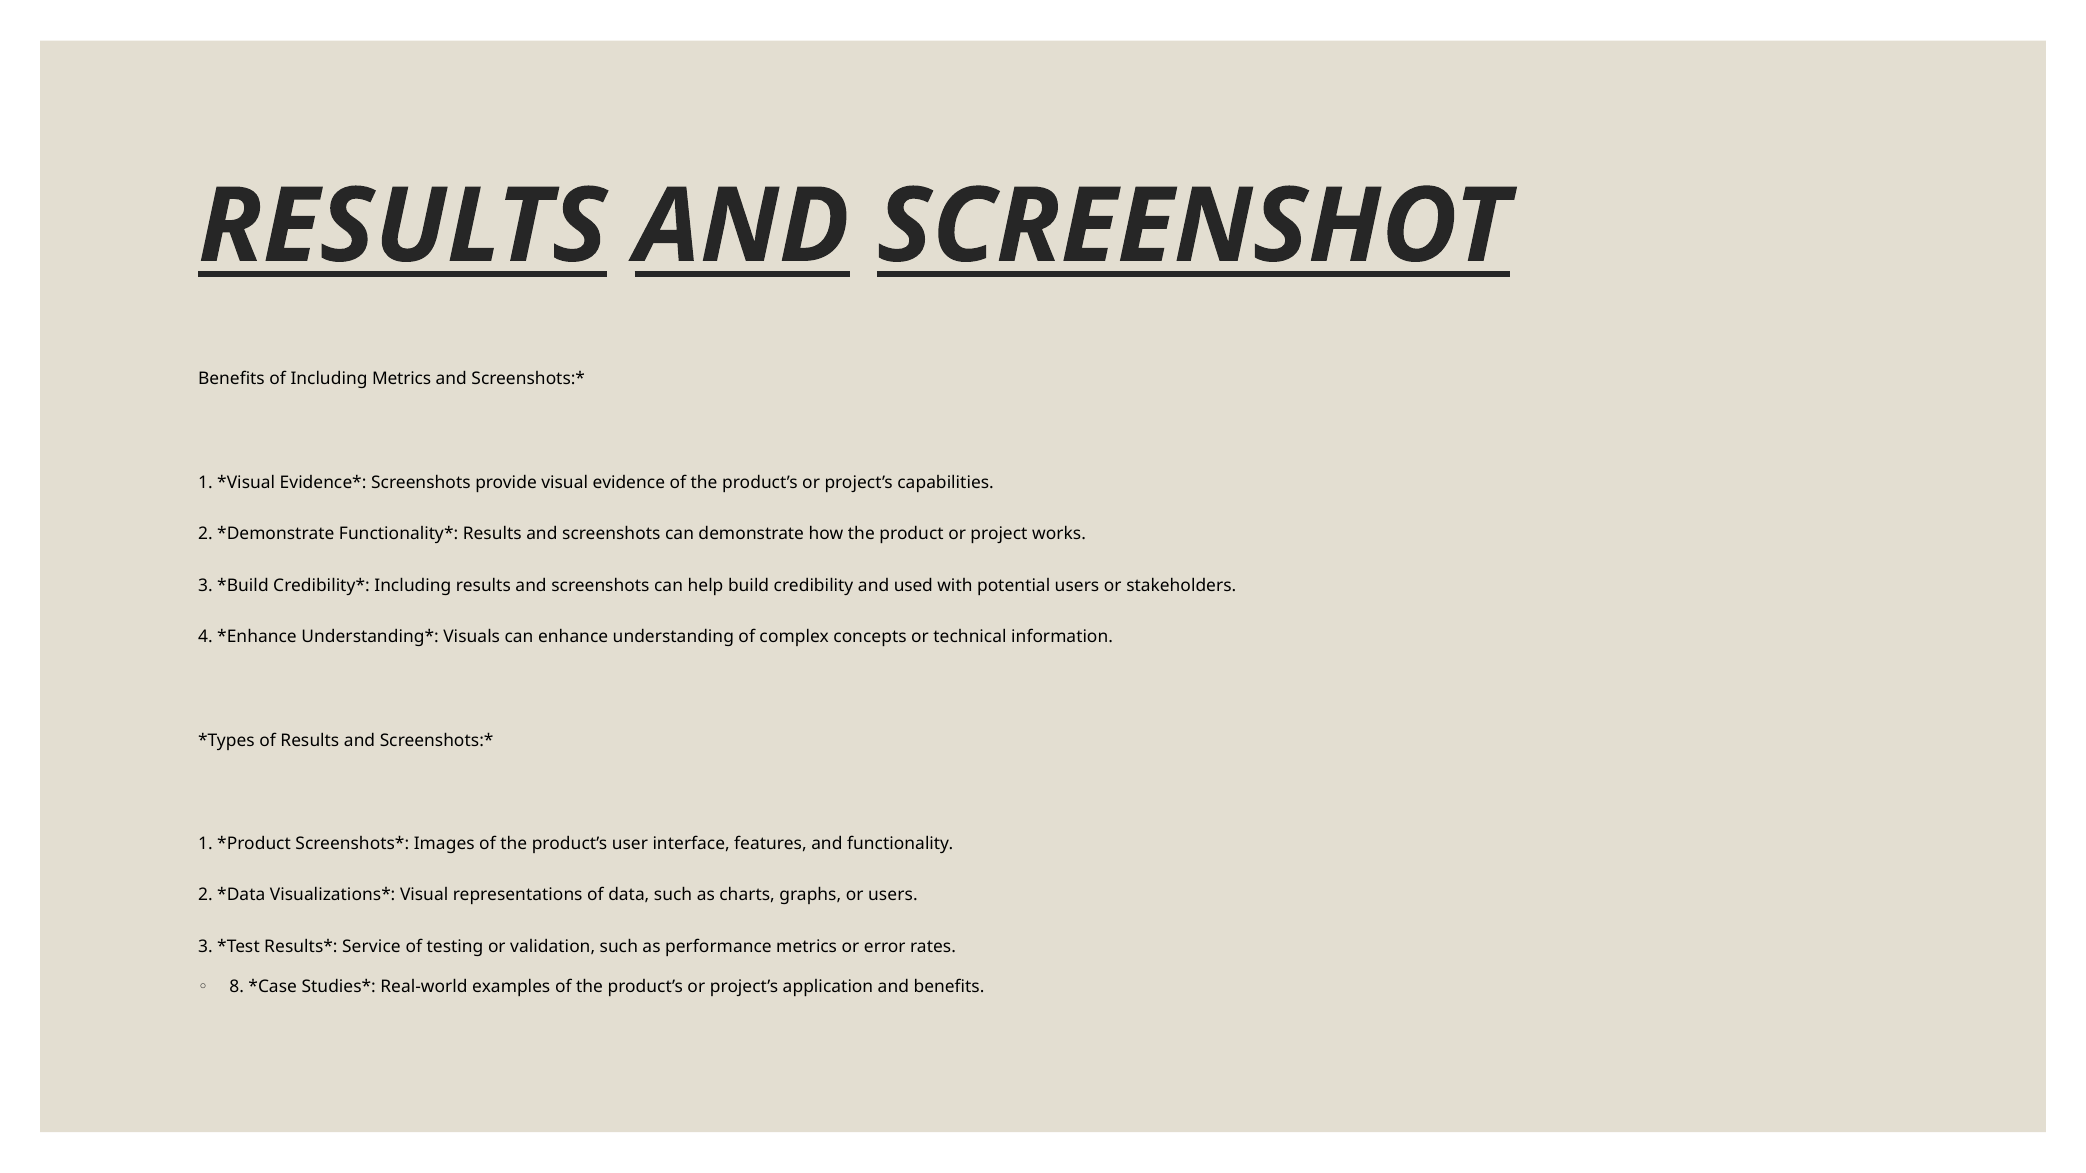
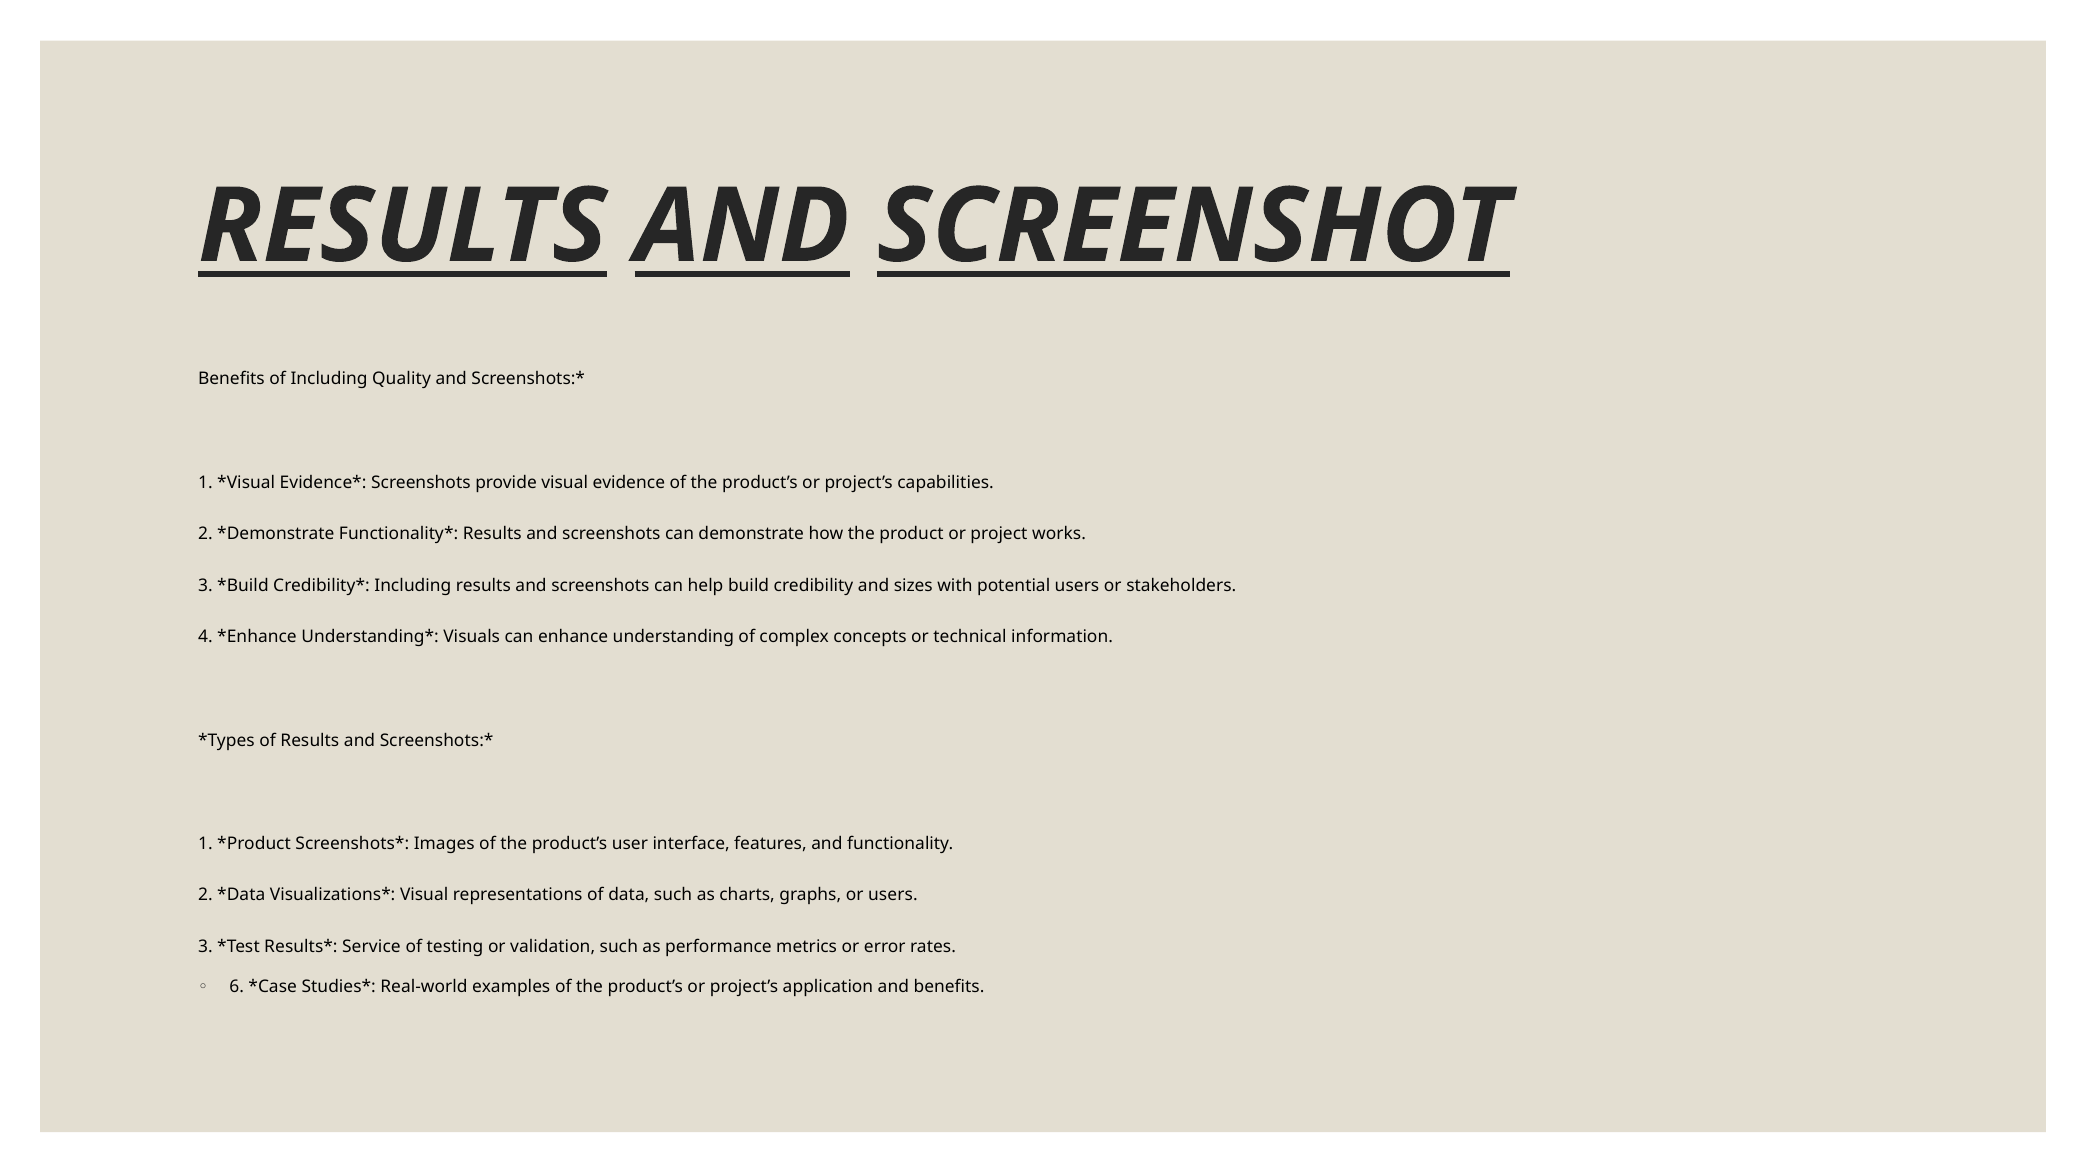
Including Metrics: Metrics -> Quality
used: used -> sizes
8: 8 -> 6
